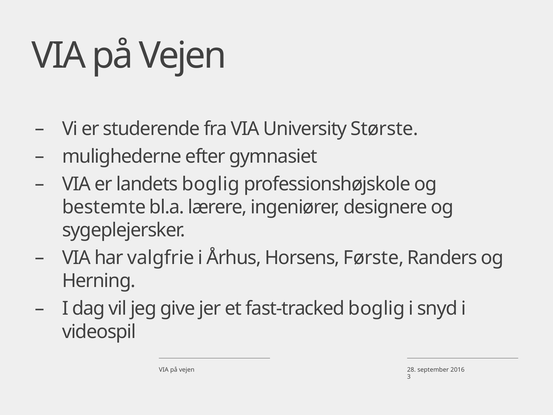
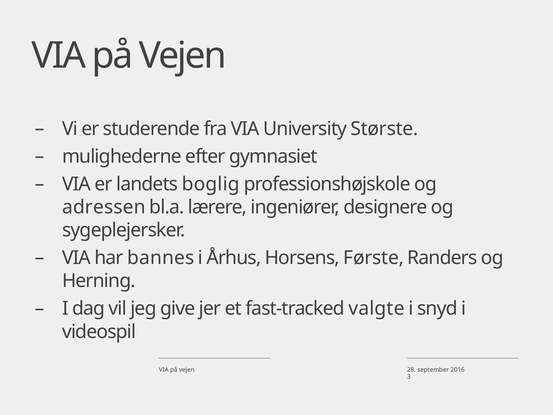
bestemte: bestemte -> adressen
valgfrie: valgfrie -> bannes
fast-tracked boglig: boglig -> valgte
